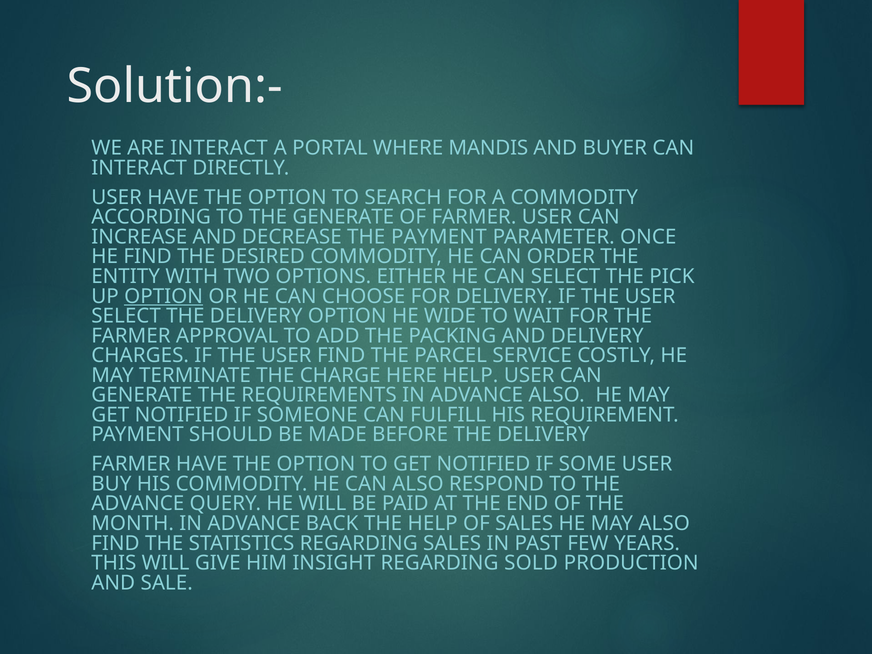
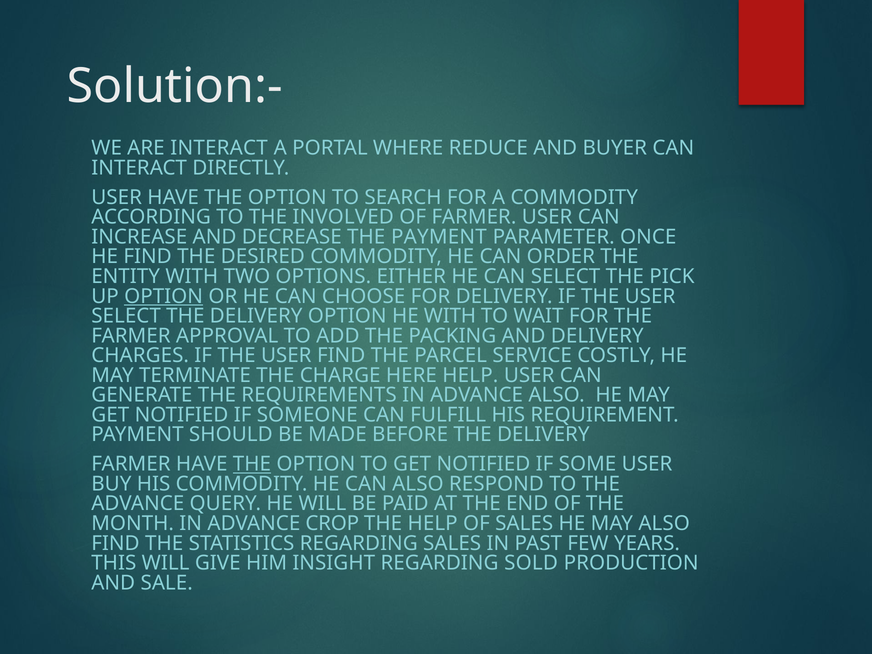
MANDIS: MANDIS -> REDUCE
THE GENERATE: GENERATE -> INVOLVED
HE WIDE: WIDE -> WITH
THE at (252, 464) underline: none -> present
BACK: BACK -> CROP
